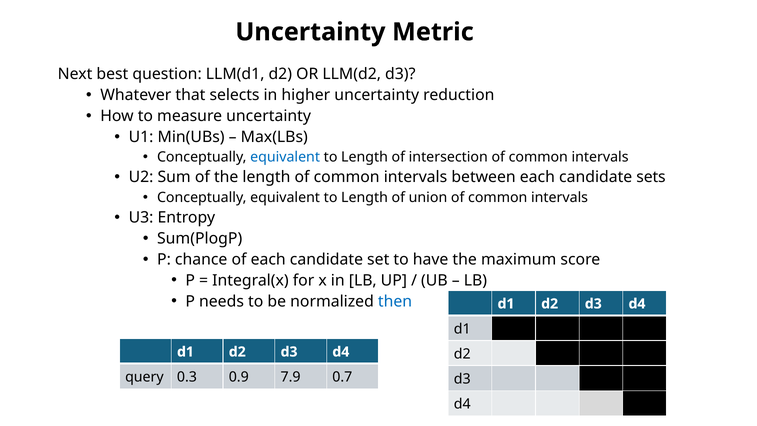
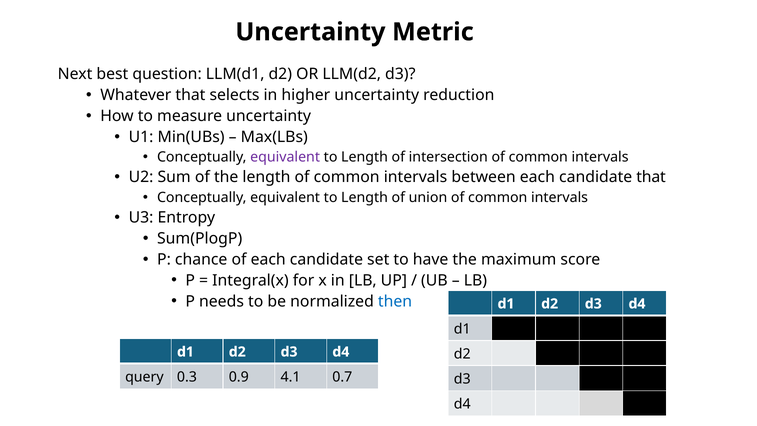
equivalent at (285, 157) colour: blue -> purple
candidate sets: sets -> that
7.9: 7.9 -> 4.1
